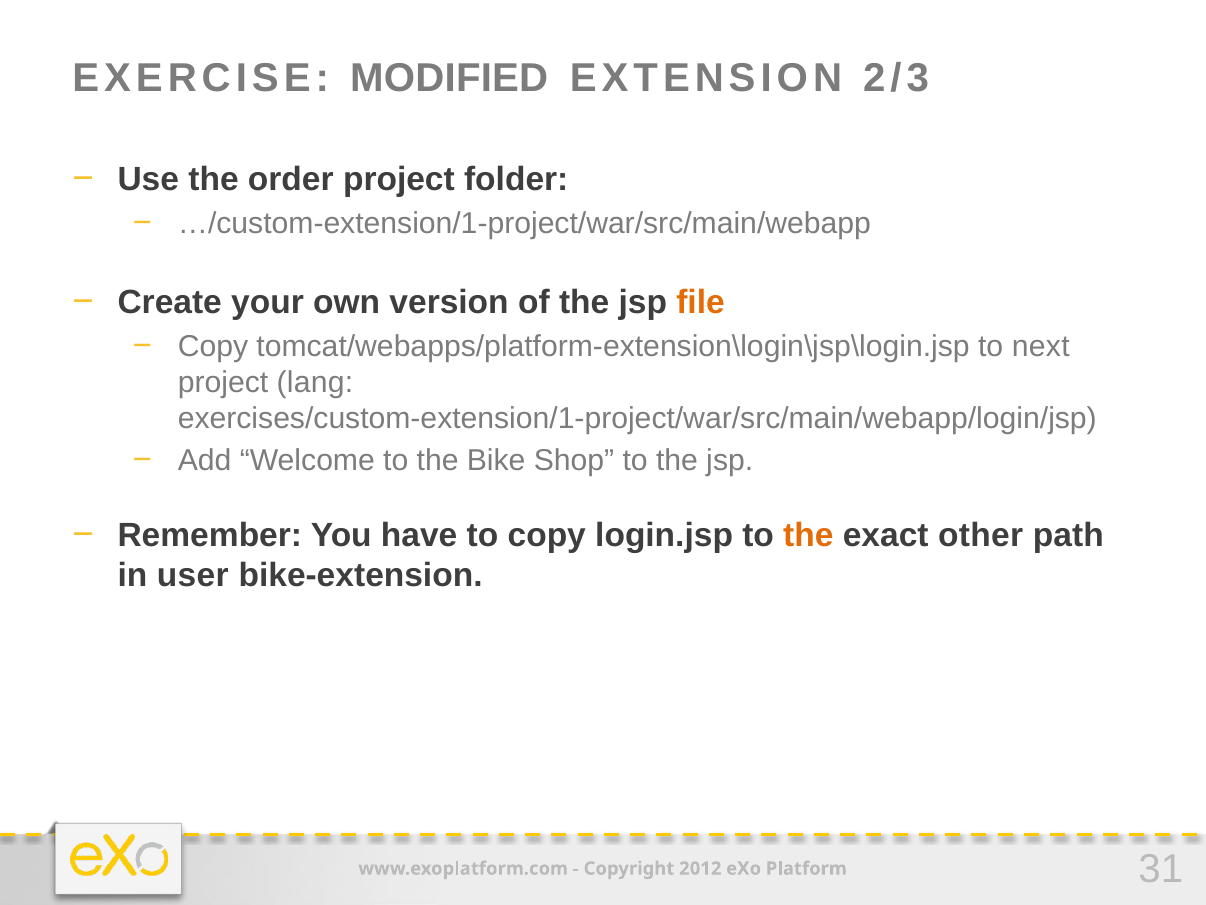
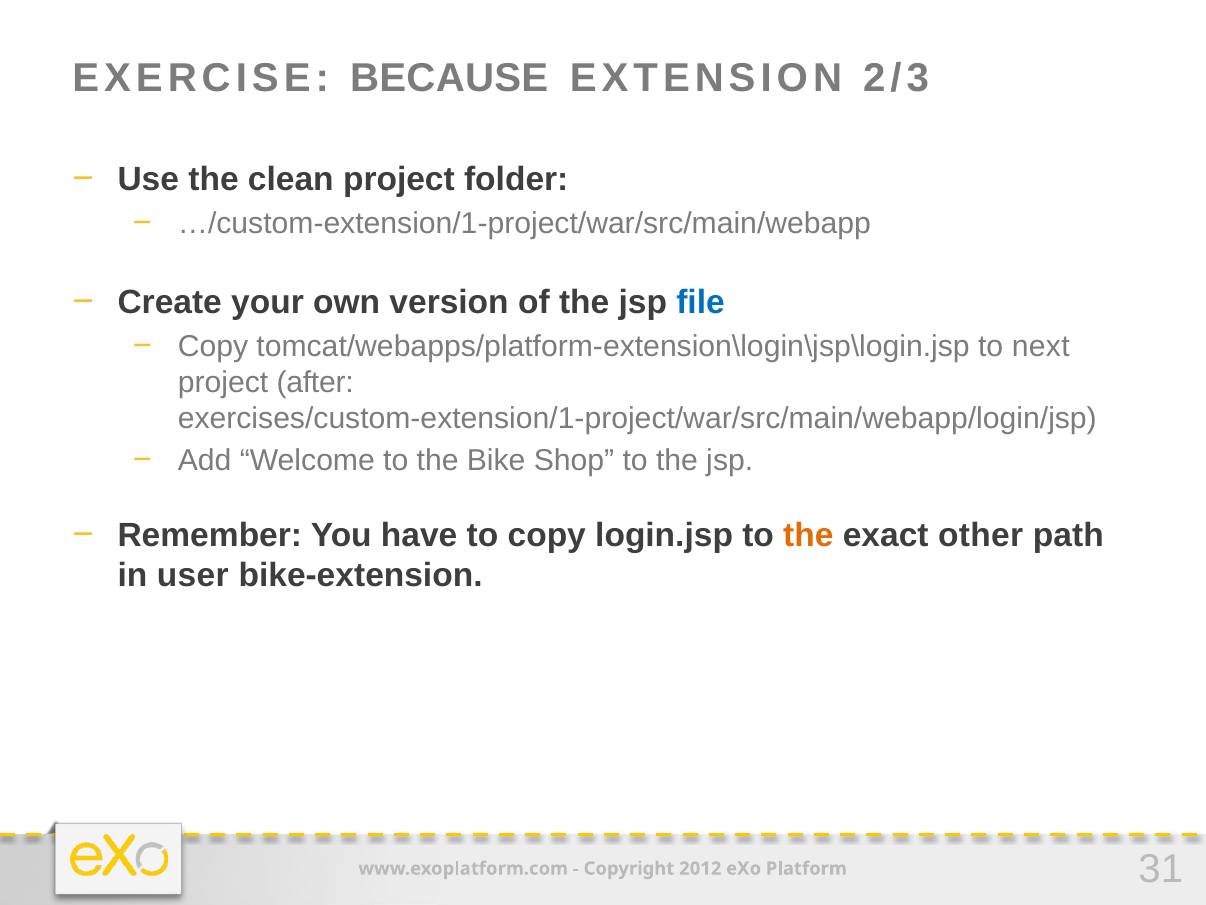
MODIFIED: MODIFIED -> BECAUSE
order: order -> clean
file colour: orange -> blue
lang: lang -> after
